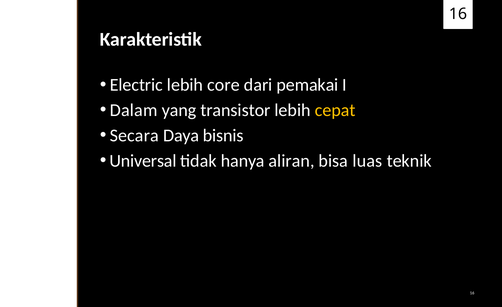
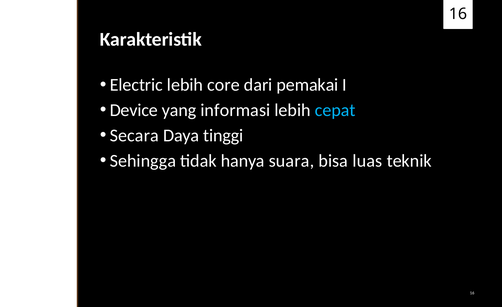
Dalam: Dalam -> Device
transistor: transistor -> informasi
cepat colour: yellow -> light blue
bisnis: bisnis -> tinggi
Universal: Universal -> Sehingga
aliran: aliran -> suara
